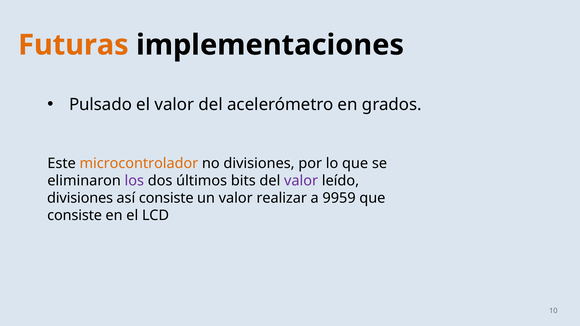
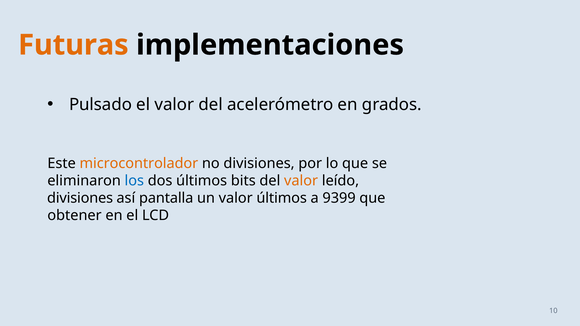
los colour: purple -> blue
valor at (301, 181) colour: purple -> orange
así consiste: consiste -> pantalla
valor realizar: realizar -> últimos
9959: 9959 -> 9399
consiste at (75, 216): consiste -> obtener
